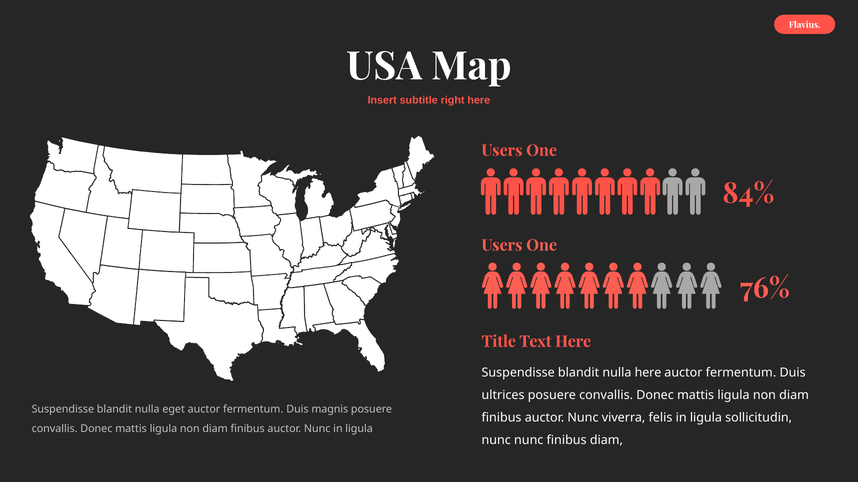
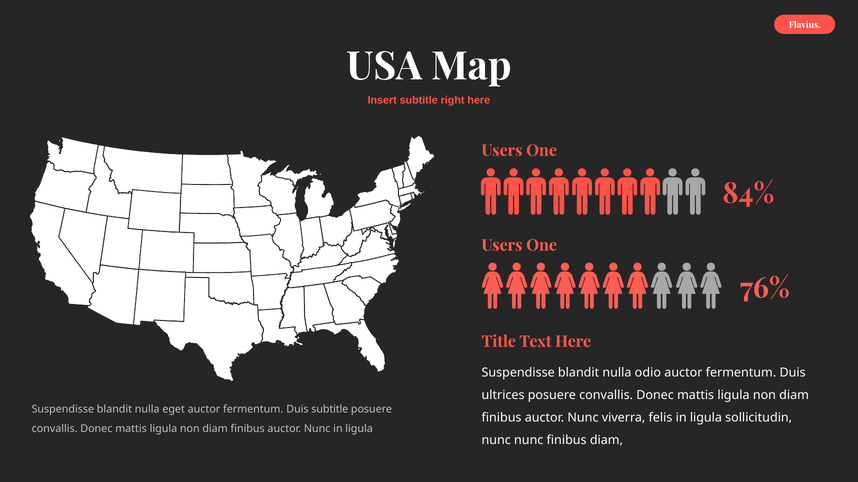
nulla here: here -> odio
Duis magnis: magnis -> subtitle
